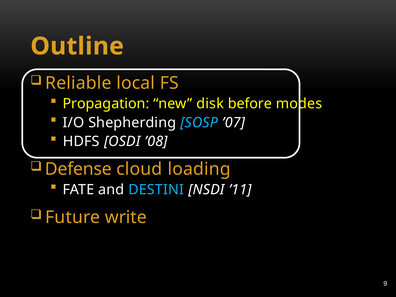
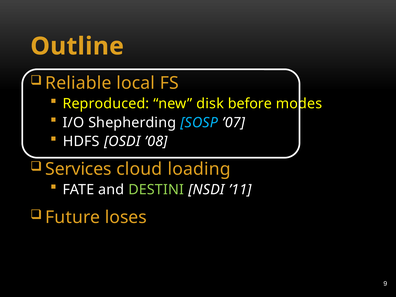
Propagation: Propagation -> Reproduced
Defense: Defense -> Services
DESTINI colour: light blue -> light green
write: write -> loses
